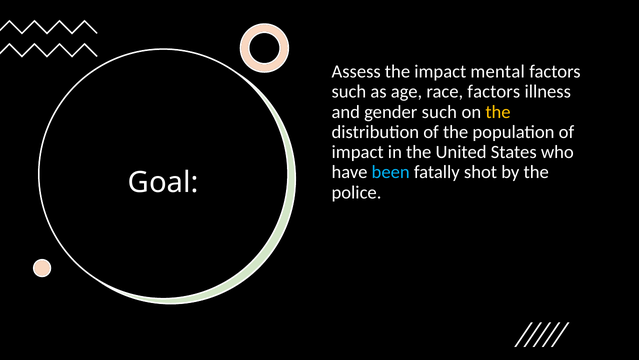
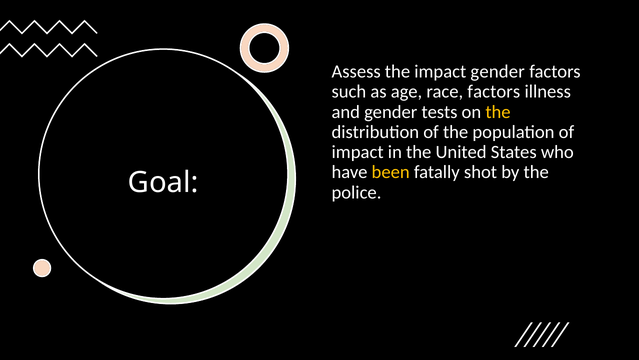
impact mental: mental -> gender
gender such: such -> tests
been colour: light blue -> yellow
